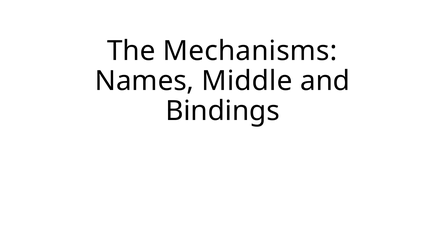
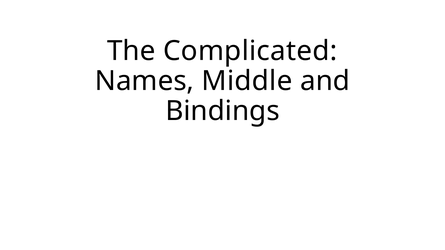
Mechanisms: Mechanisms -> Complicated
